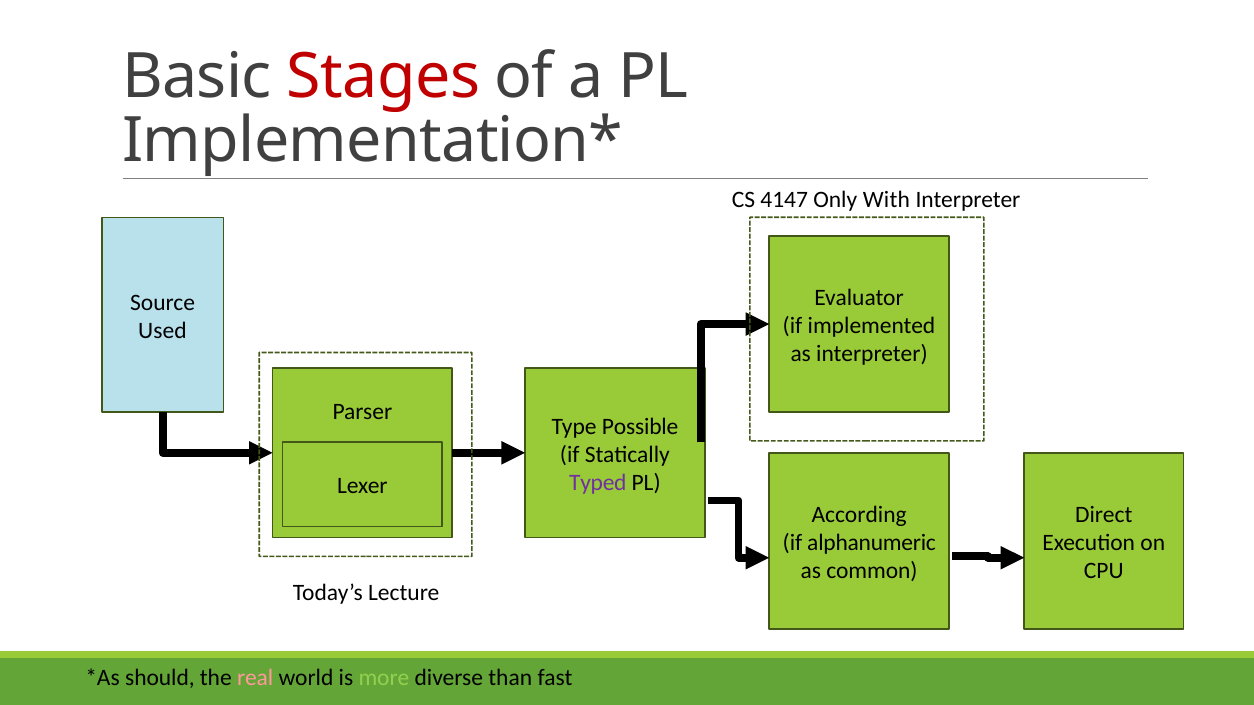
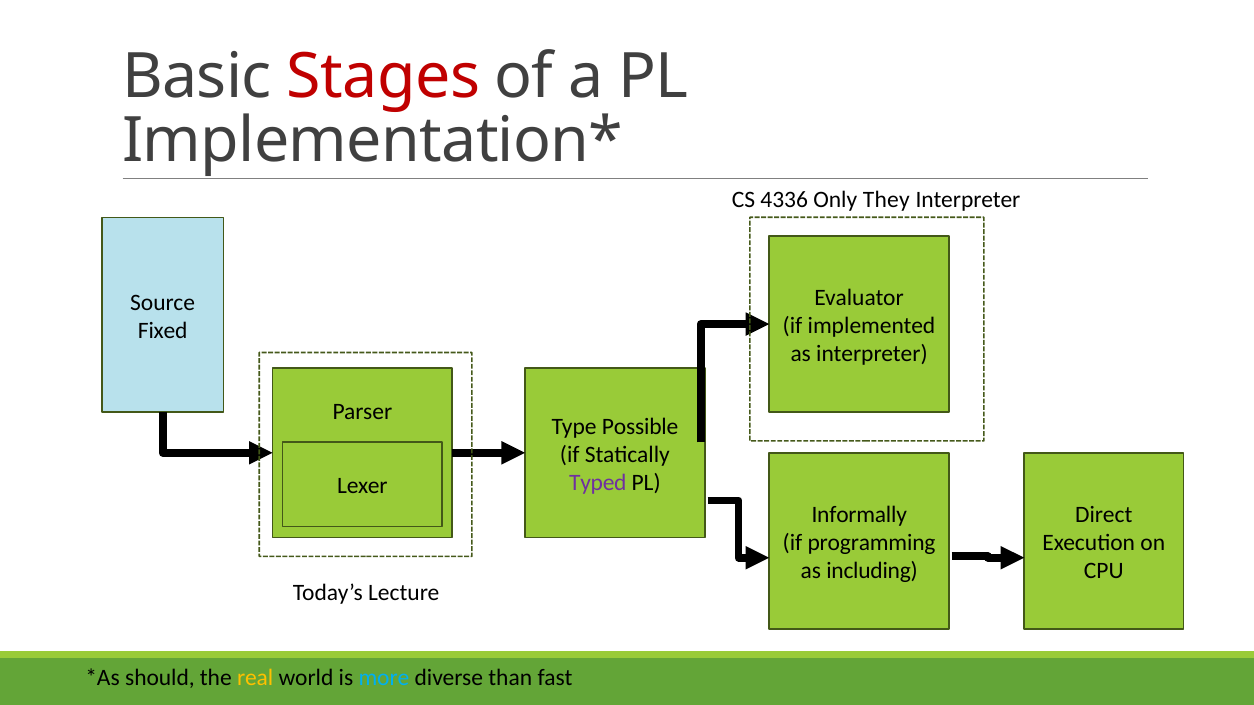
4147: 4147 -> 4336
With: With -> They
Used: Used -> Fixed
According: According -> Informally
alphanumeric: alphanumeric -> programming
common: common -> including
real colour: pink -> yellow
more colour: light green -> light blue
